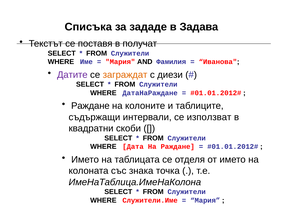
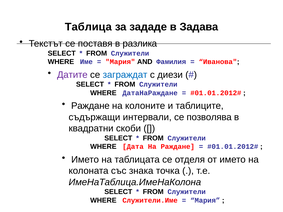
Списъка: Списъка -> Таблица
получат: получат -> разлика
заграждат colour: orange -> blue
използват: използват -> позволява
